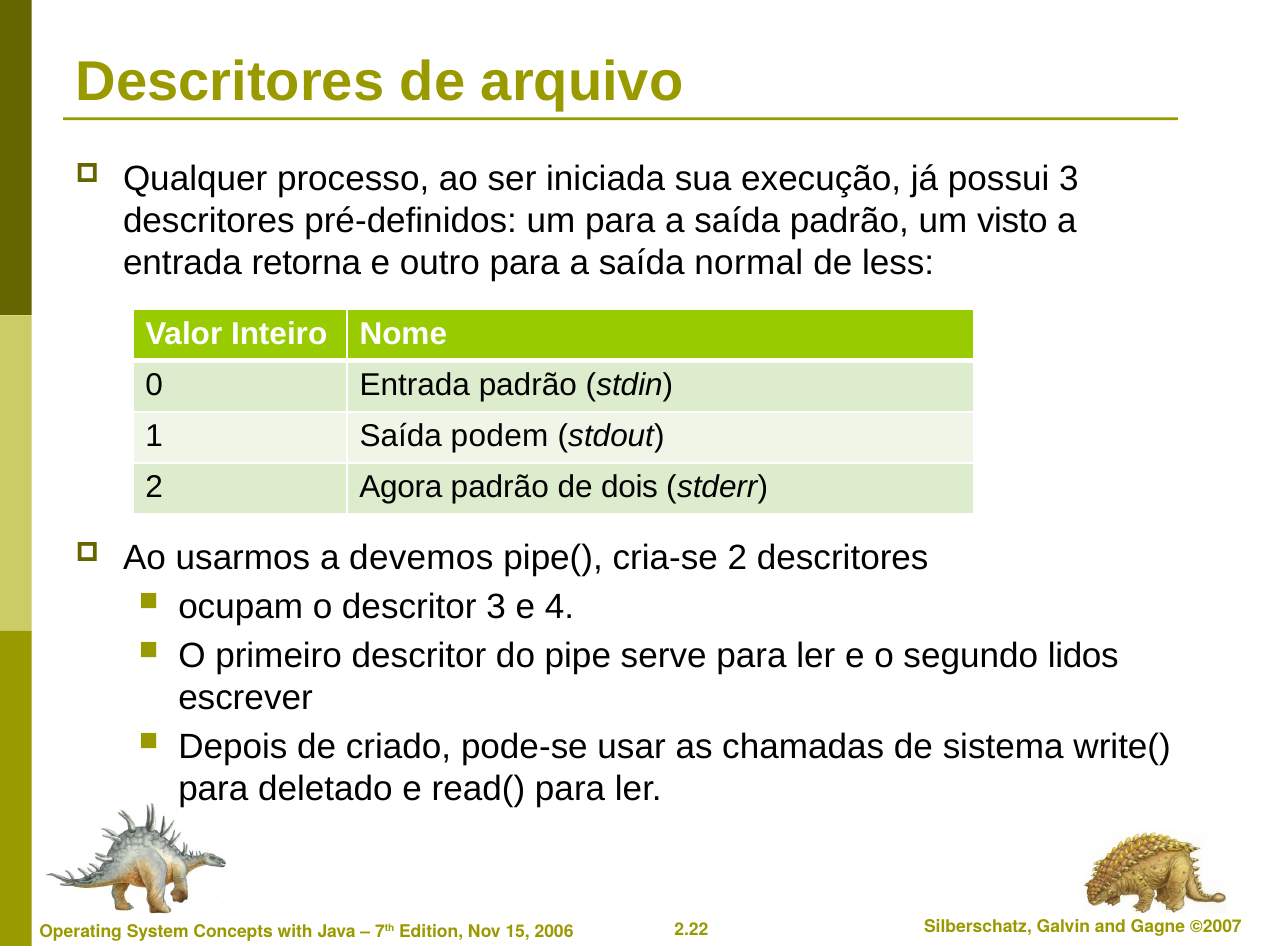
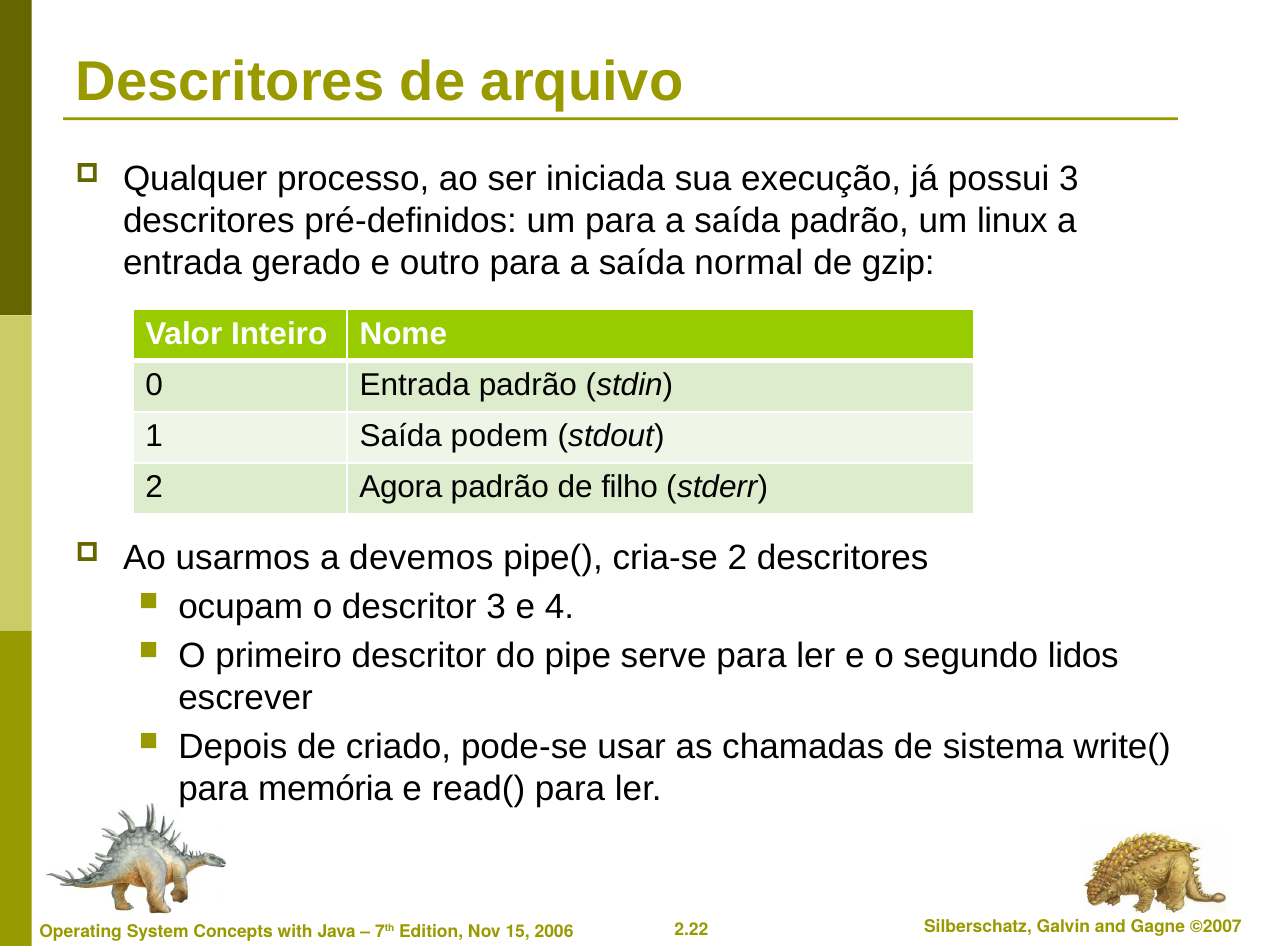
visto: visto -> linux
retorna: retorna -> gerado
less: less -> gzip
dois: dois -> filho
deletado: deletado -> memória
